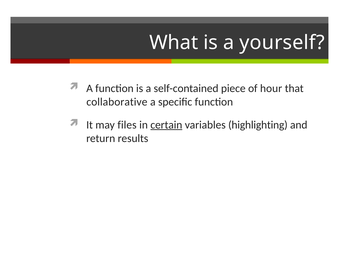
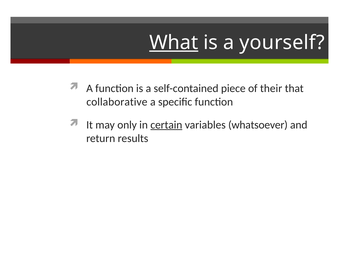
What underline: none -> present
hour: hour -> their
files: files -> only
highlighting: highlighting -> whatsoever
